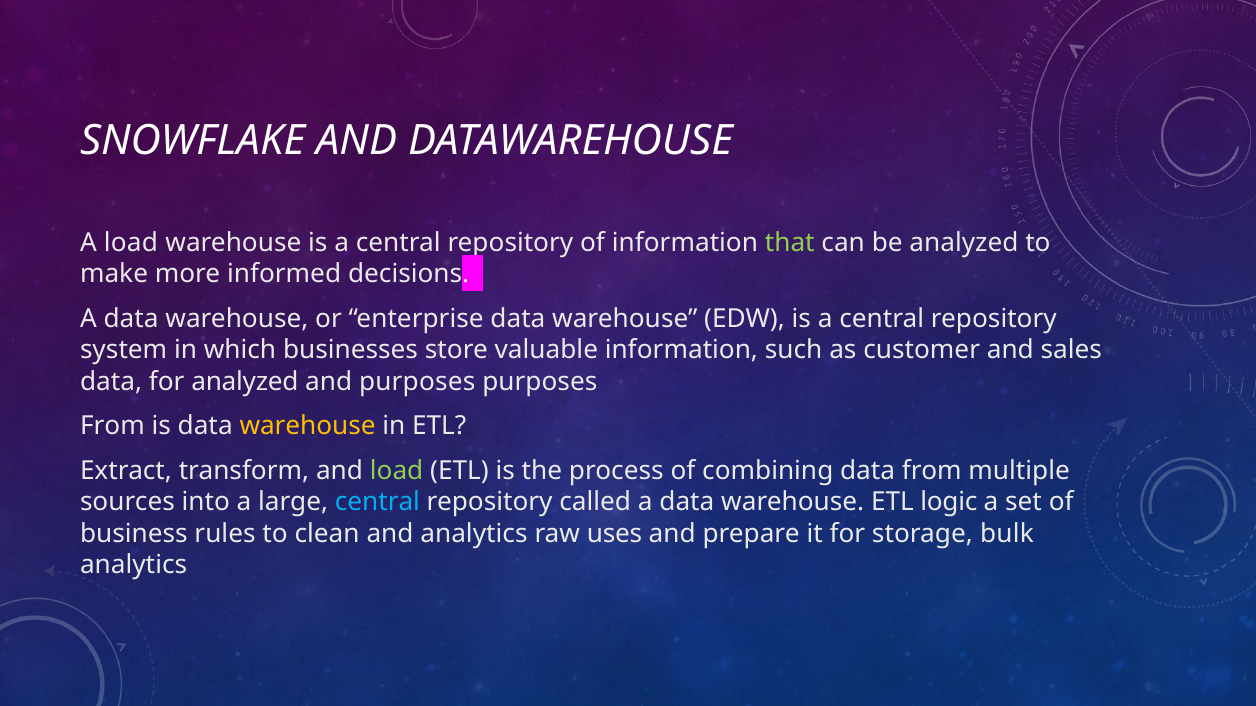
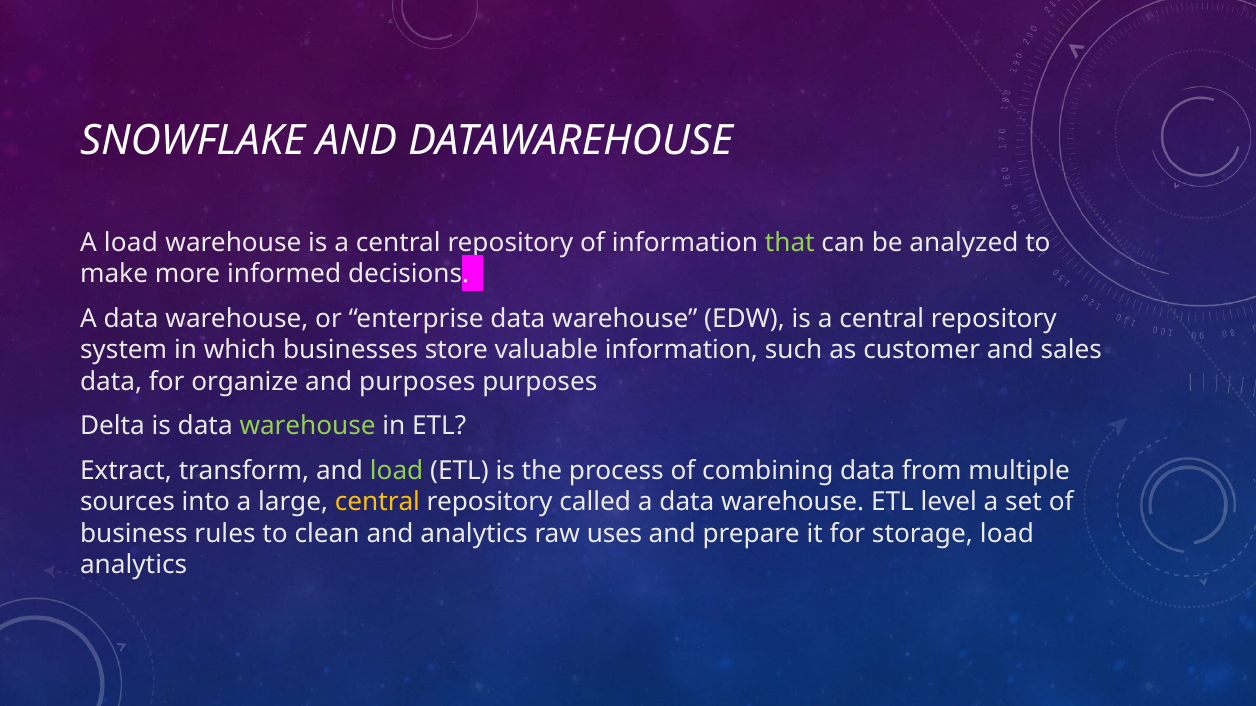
for analyzed: analyzed -> organize
From at (112, 426): From -> Delta
warehouse at (308, 426) colour: yellow -> light green
central at (377, 502) colour: light blue -> yellow
logic: logic -> level
storage bulk: bulk -> load
